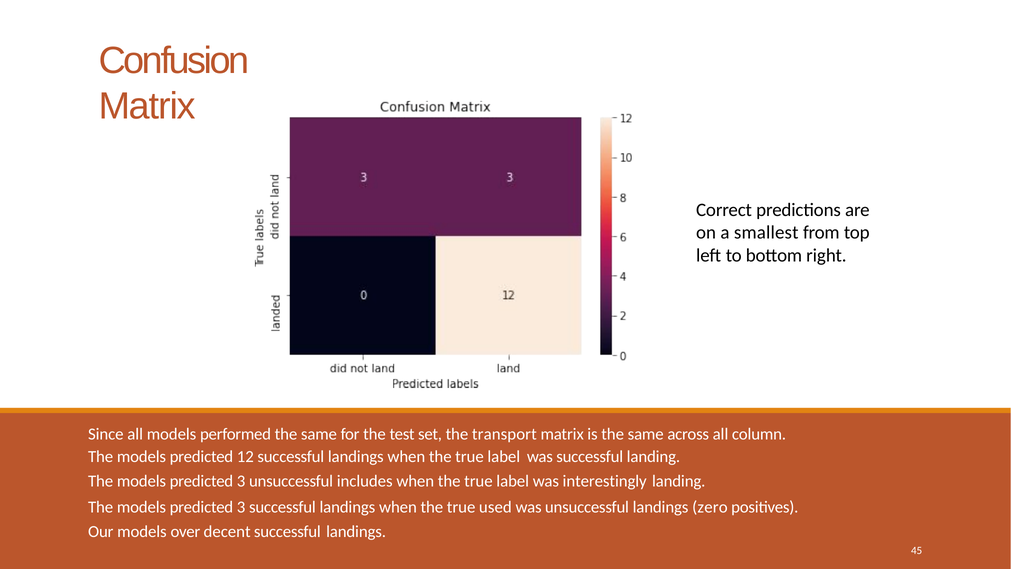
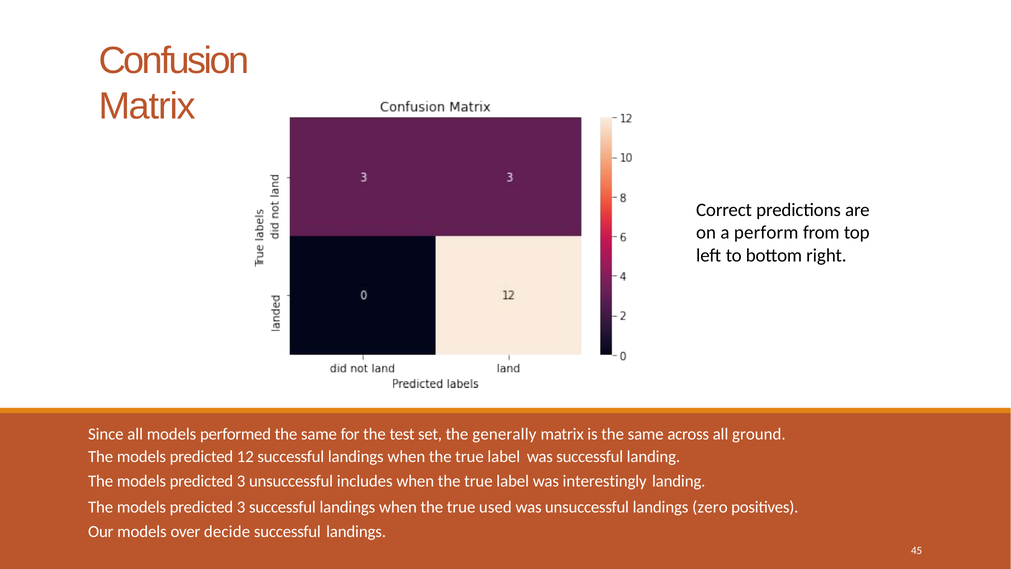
smallest: smallest -> perform
transport: transport -> generally
column: column -> ground
decent: decent -> decide
